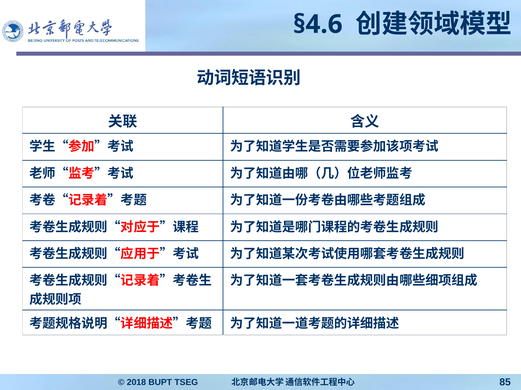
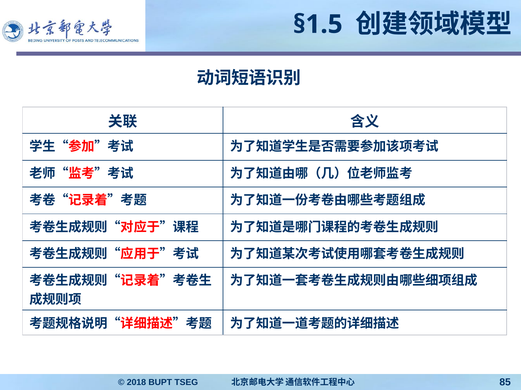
§4.6: §4.6 -> §1.5
